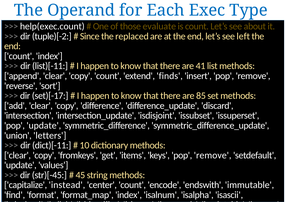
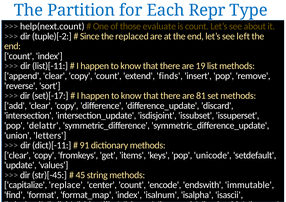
The Operand: Operand -> Partition
Exec: Exec -> Repr
help(exec.count: help(exec.count -> help(next.count
41: 41 -> 19
85: 85 -> 81
pop update: update -> delattr
10: 10 -> 91
keys pop remove: remove -> unicode
capitalize instead: instead -> replace
